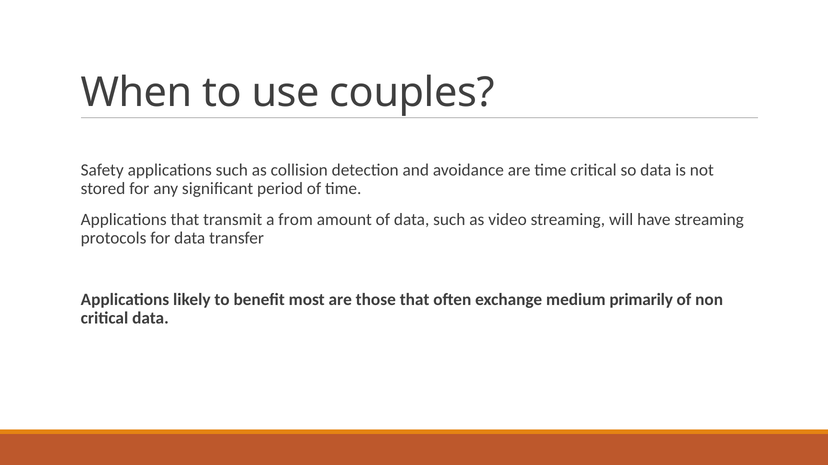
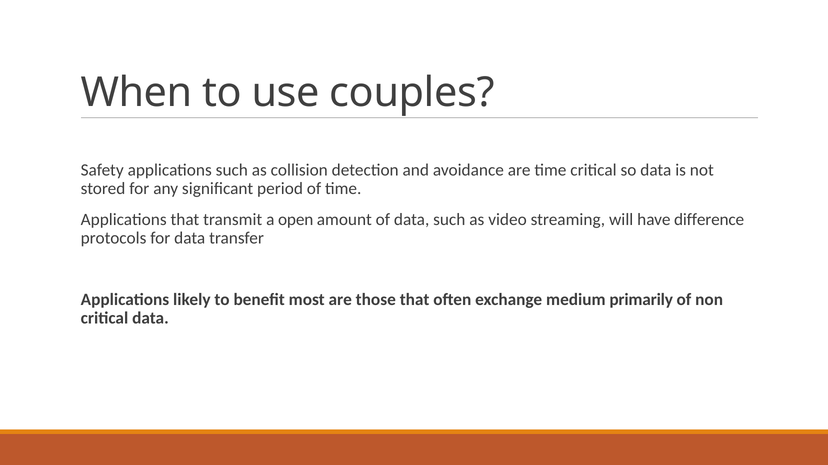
from: from -> open
have streaming: streaming -> difference
